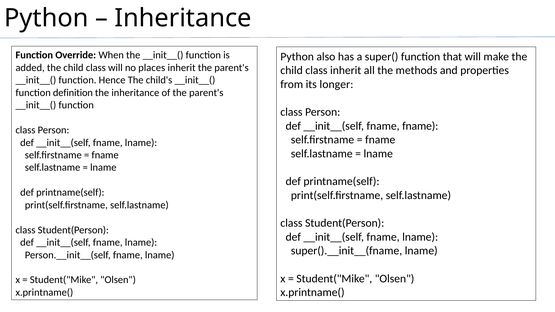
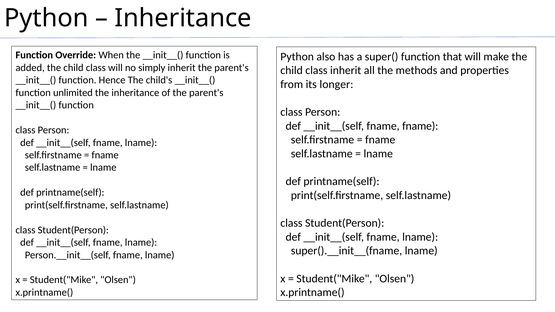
places: places -> simply
definition: definition -> unlimited
